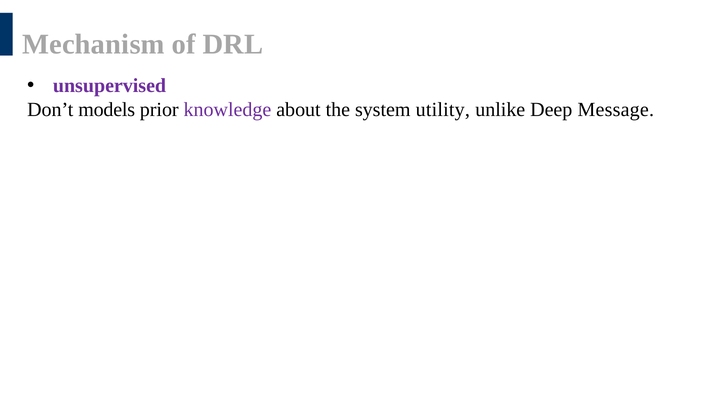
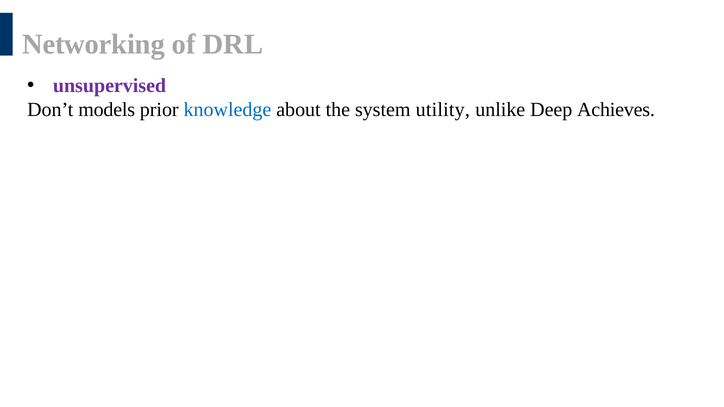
Mechanism: Mechanism -> Networking
knowledge colour: purple -> blue
Message: Message -> Achieves
